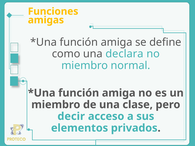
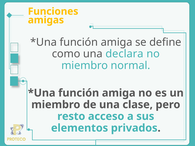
decir: decir -> resto
